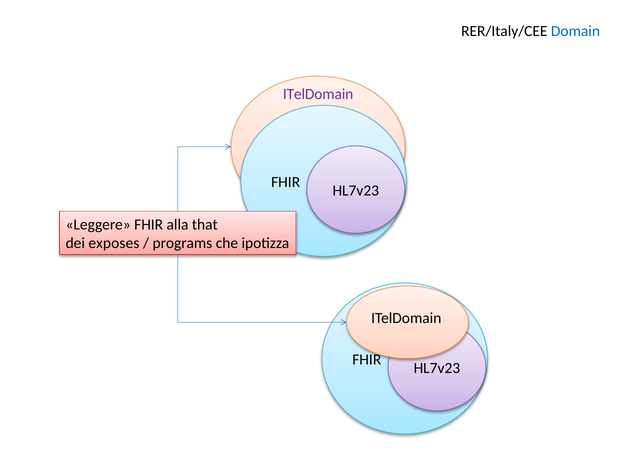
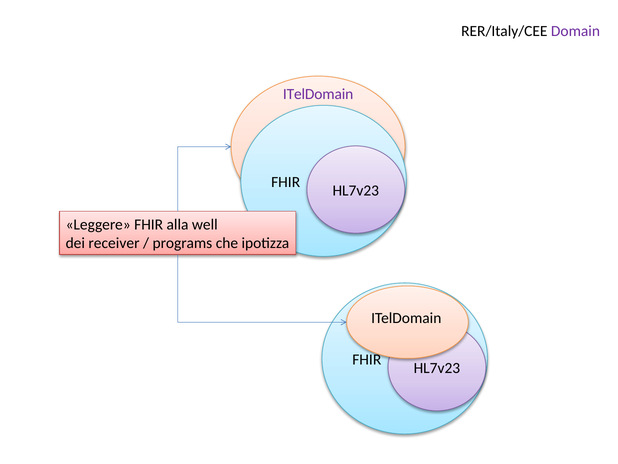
Domain colour: blue -> purple
that: that -> well
exposes: exposes -> receiver
